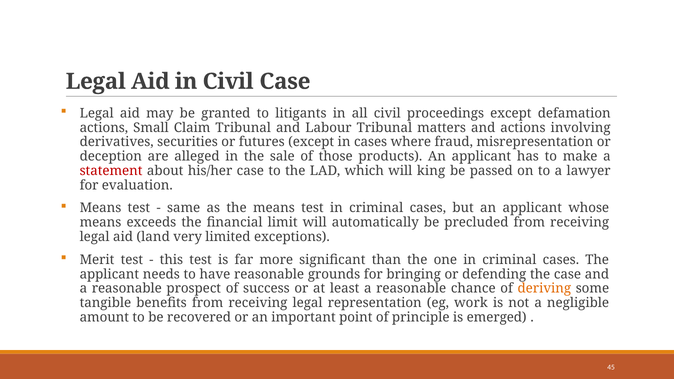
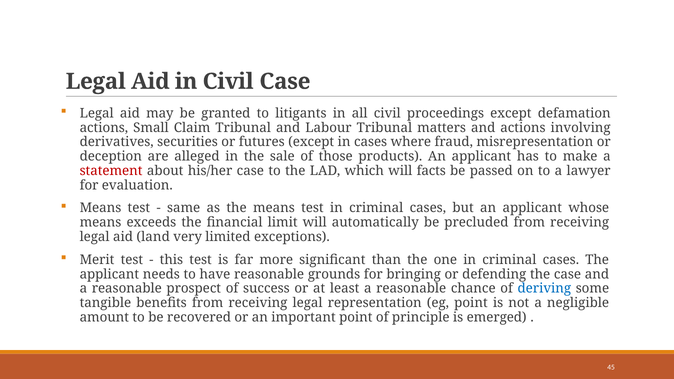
king: king -> facts
deriving colour: orange -> blue
eg work: work -> point
